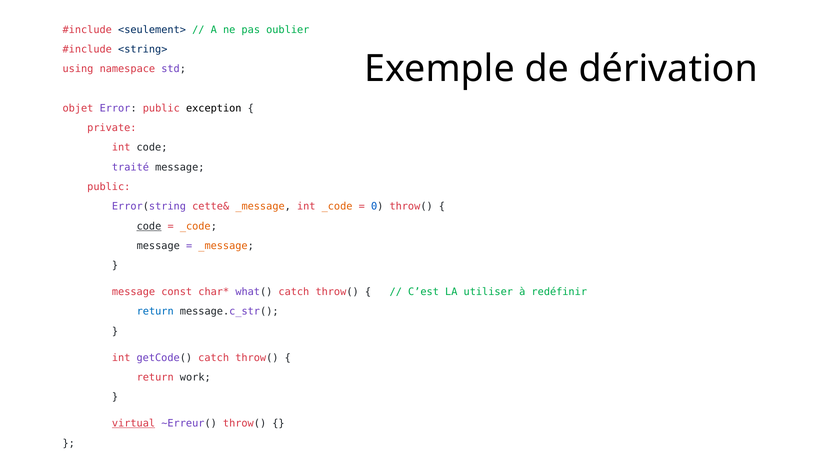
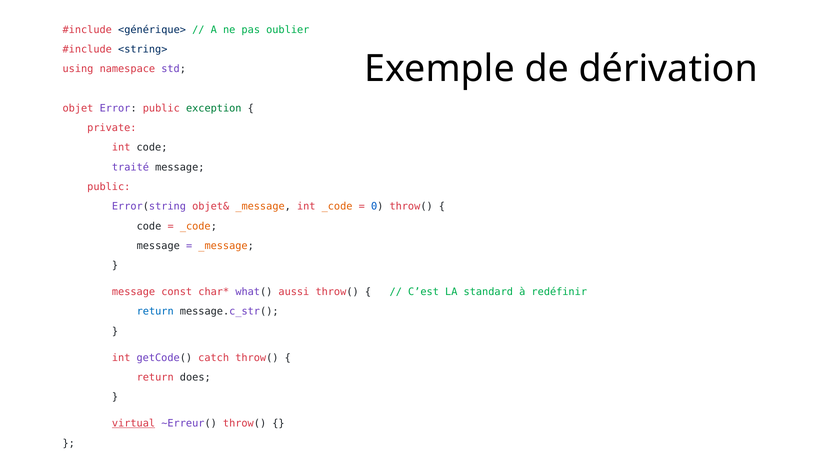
<seulement>: <seulement> -> <générique>
exception colour: black -> green
cette&: cette& -> objet&
code at (149, 226) underline: present -> none
what( catch: catch -> aussi
utiliser: utiliser -> standard
work: work -> does
